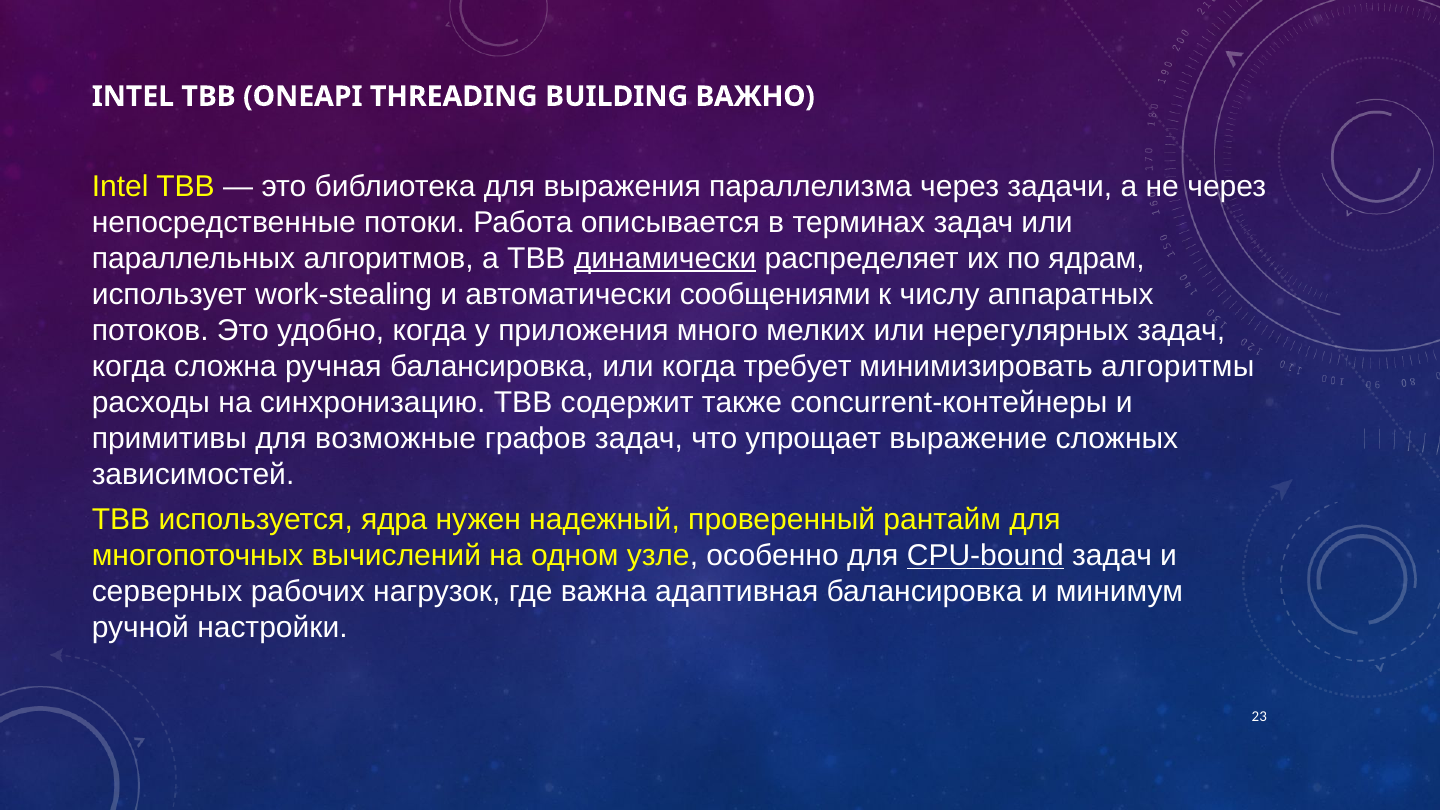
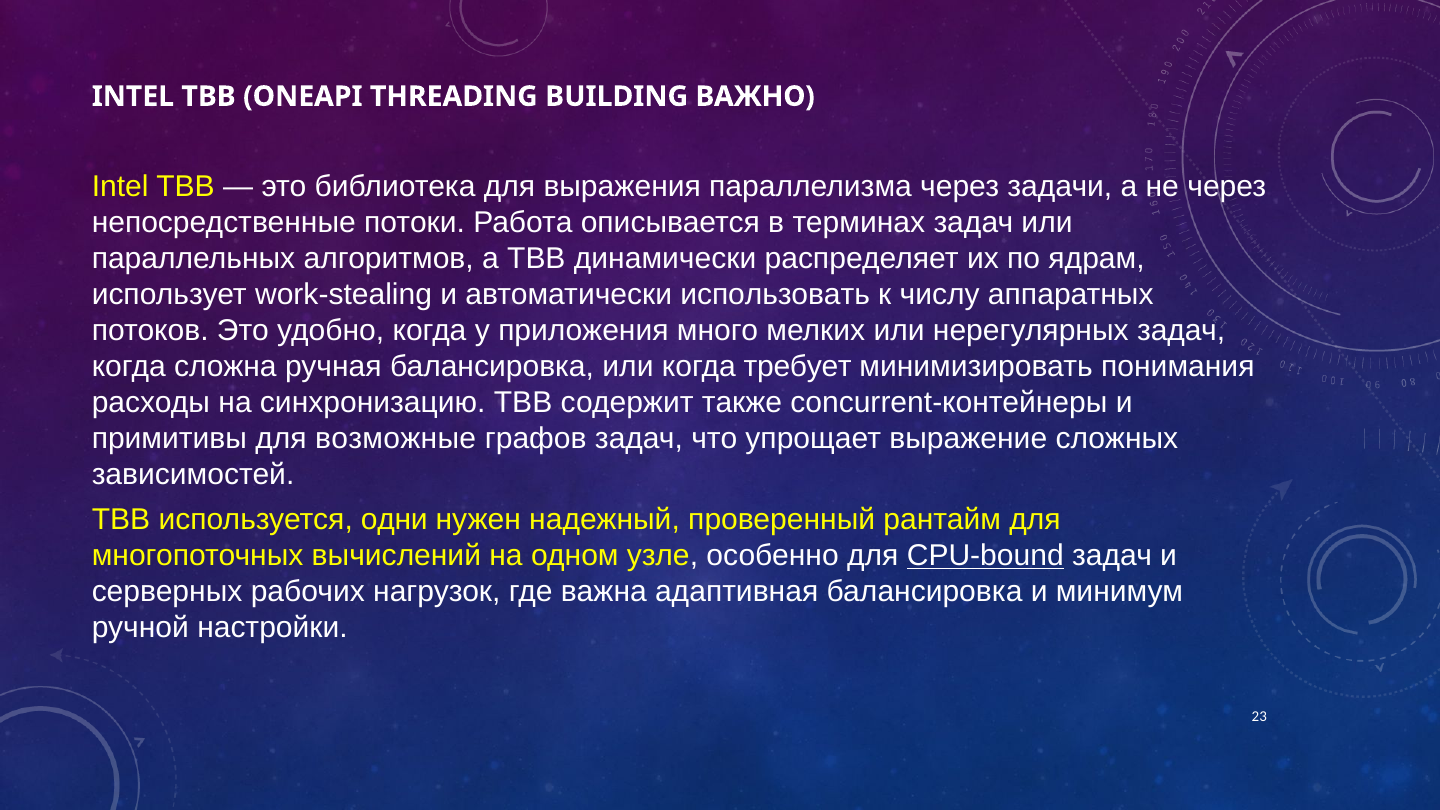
динамически underline: present -> none
сообщениями: сообщениями -> использовать
алгоритмы: алгоритмы -> понимания
ядра: ядра -> одни
